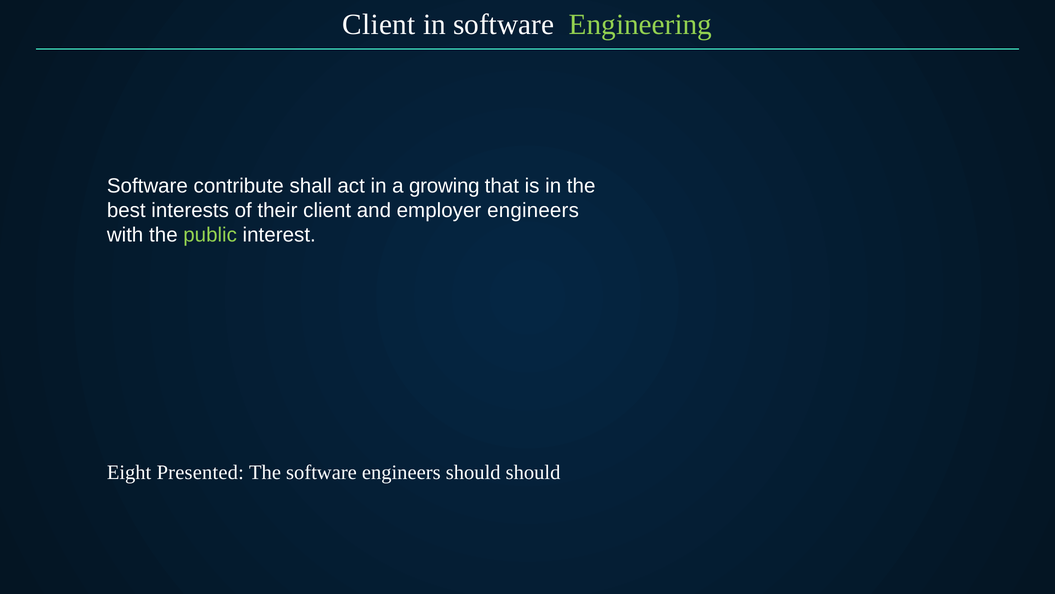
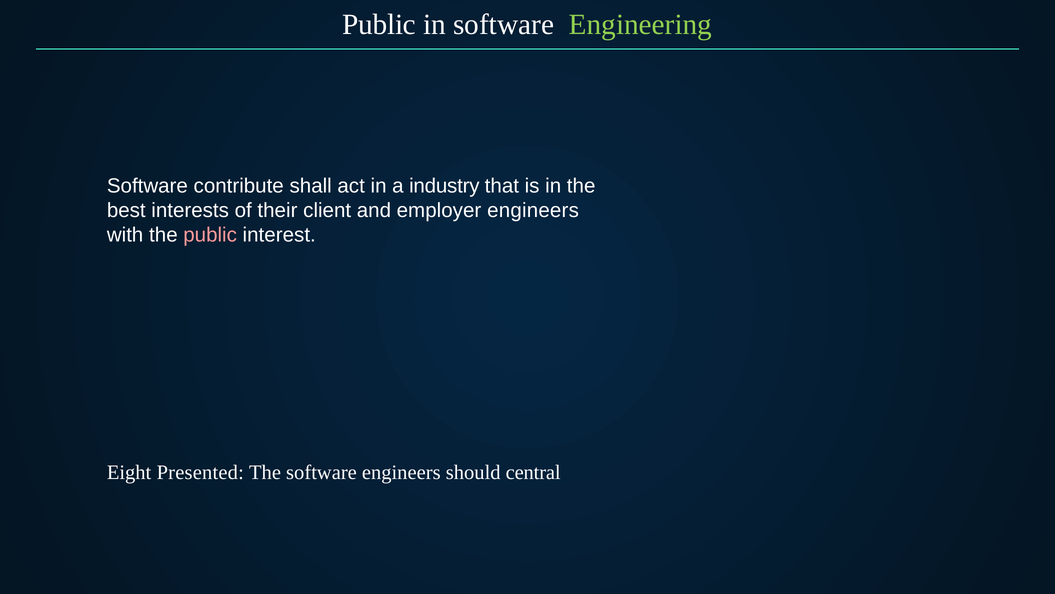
Client at (379, 25): Client -> Public
growing: growing -> industry
public at (210, 235) colour: light green -> pink
should should: should -> central
